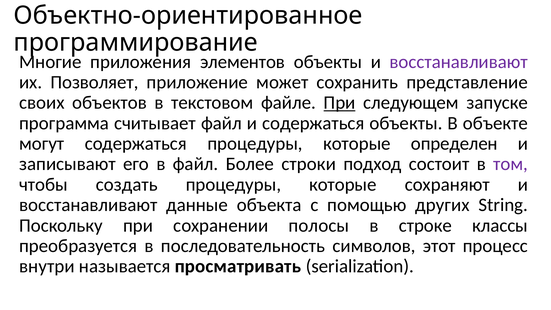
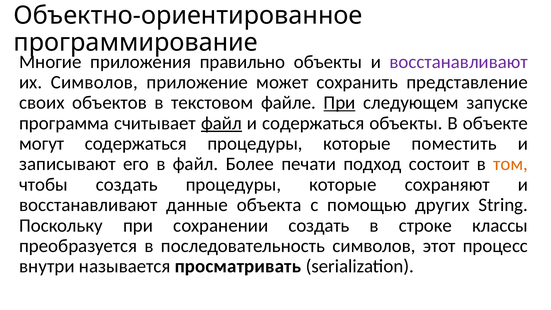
элементов: элементов -> правильно
их Позволяет: Позволяет -> Символов
файл at (221, 123) underline: none -> present
определен: определен -> поместить
строки: строки -> печати
том colour: purple -> orange
сохранении полосы: полосы -> создать
